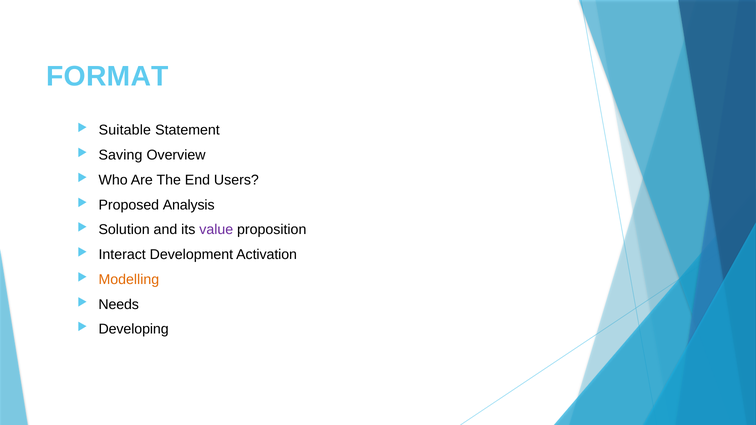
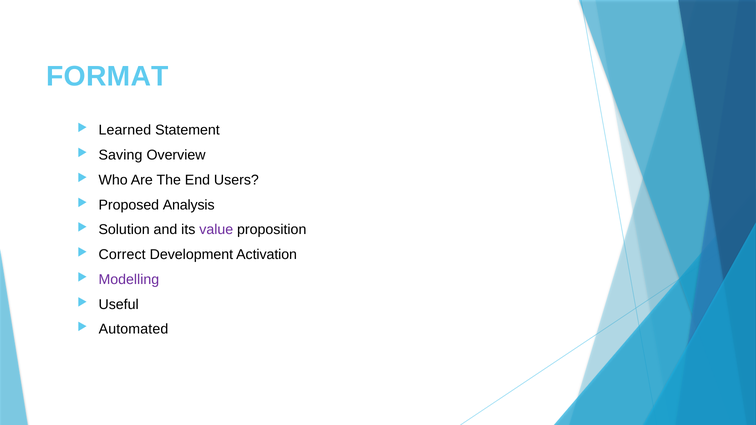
Suitable: Suitable -> Learned
Interact: Interact -> Correct
Modelling colour: orange -> purple
Needs: Needs -> Useful
Developing: Developing -> Automated
